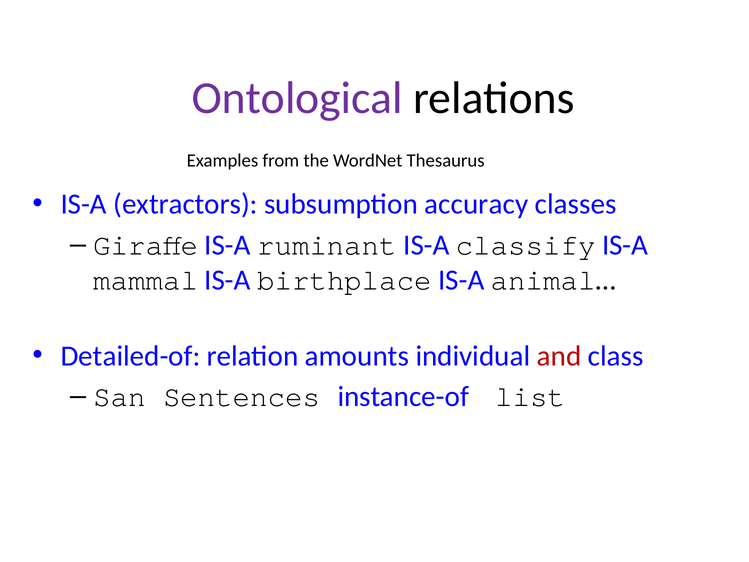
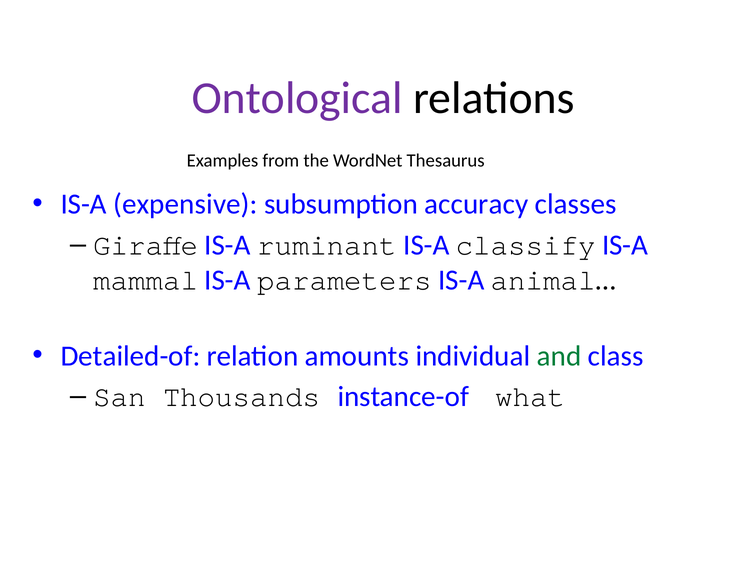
extractors: extractors -> expensive
birthplace: birthplace -> parameters
and colour: red -> green
Sentences: Sentences -> Thousands
list: list -> what
